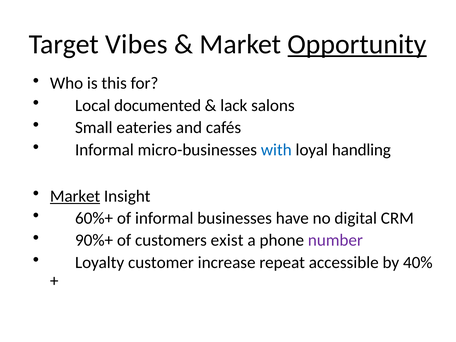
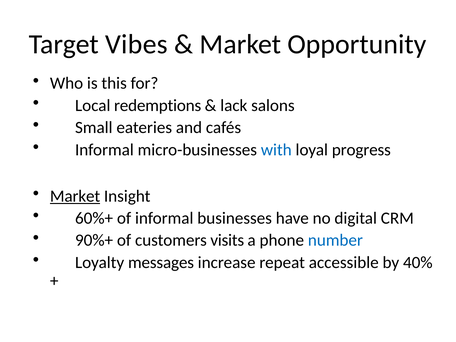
Opportunity underline: present -> none
documented: documented -> redemptions
handling: handling -> progress
exist: exist -> visits
number colour: purple -> blue
customer: customer -> messages
